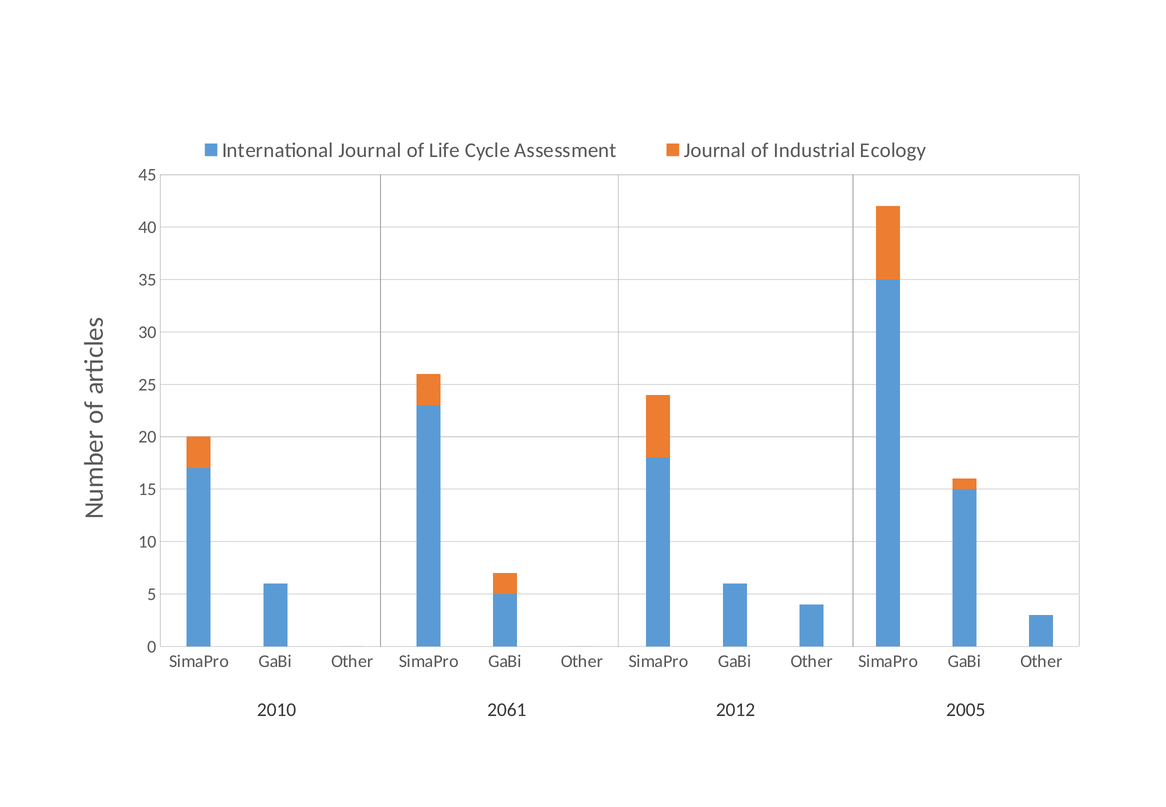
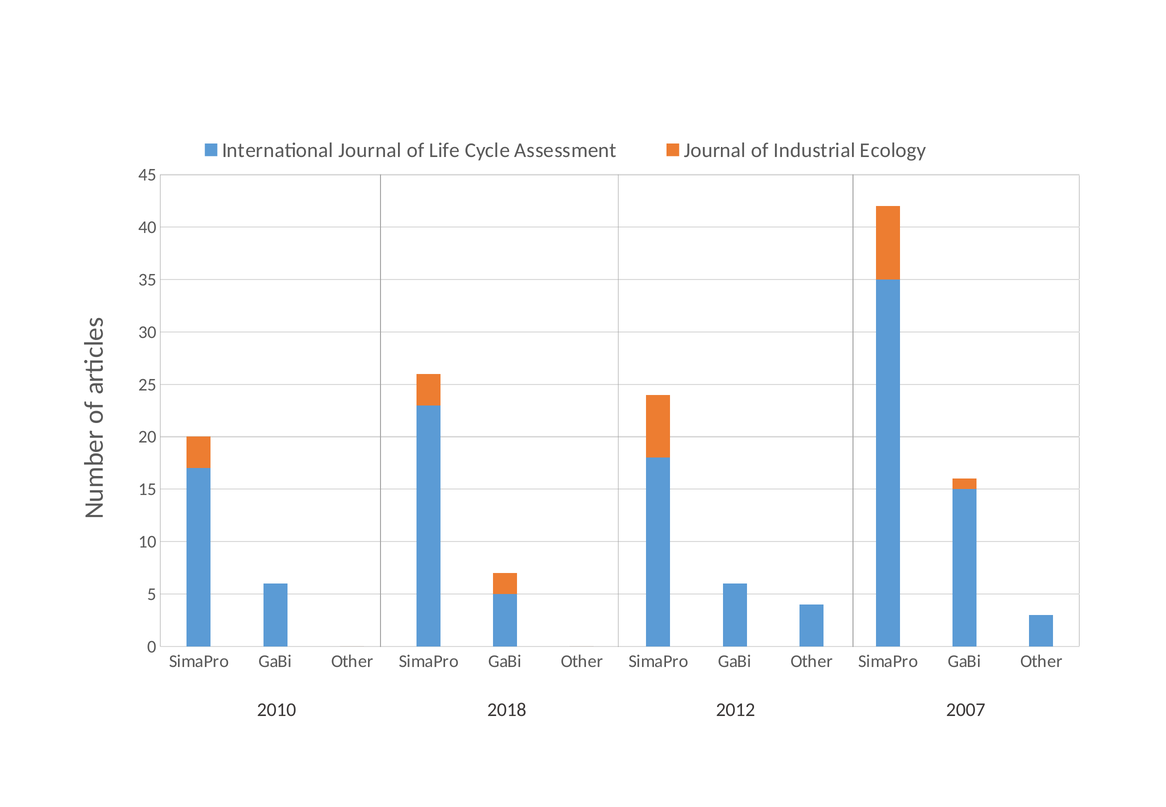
2061: 2061 -> 2018
2005: 2005 -> 2007
